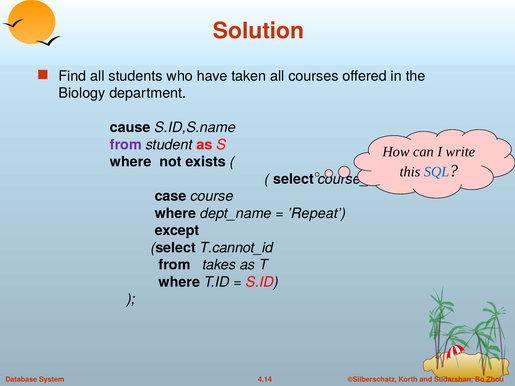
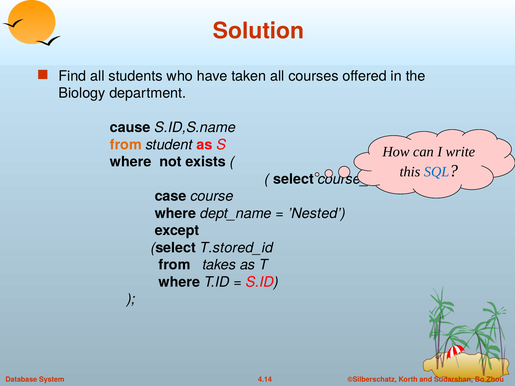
from at (126, 145) colour: purple -> orange
’Repeat: ’Repeat -> ’Nested
T.cannot_id: T.cannot_id -> T.stored_id
